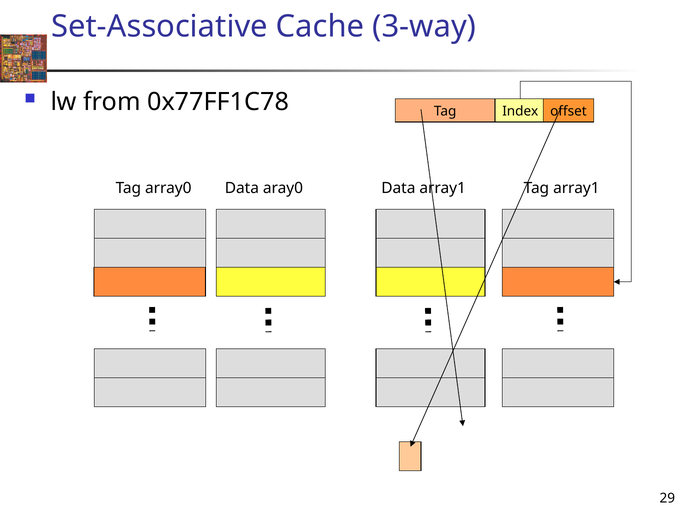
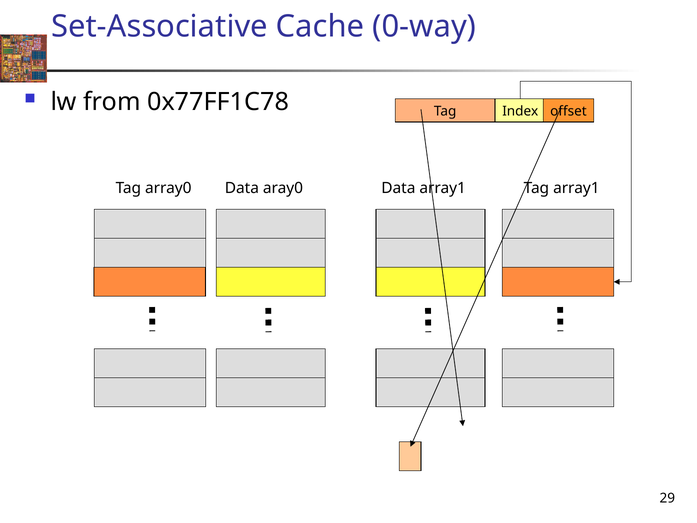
3-way: 3-way -> 0-way
